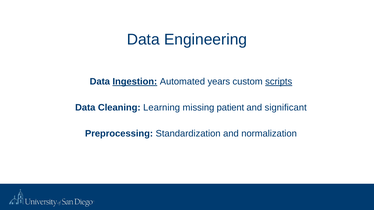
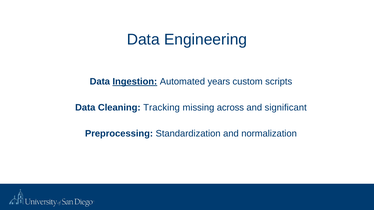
scripts underline: present -> none
Learning: Learning -> Tracking
patient: patient -> across
